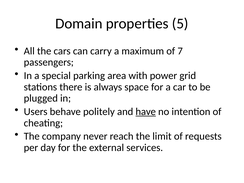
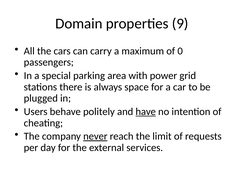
5: 5 -> 9
7: 7 -> 0
never underline: none -> present
